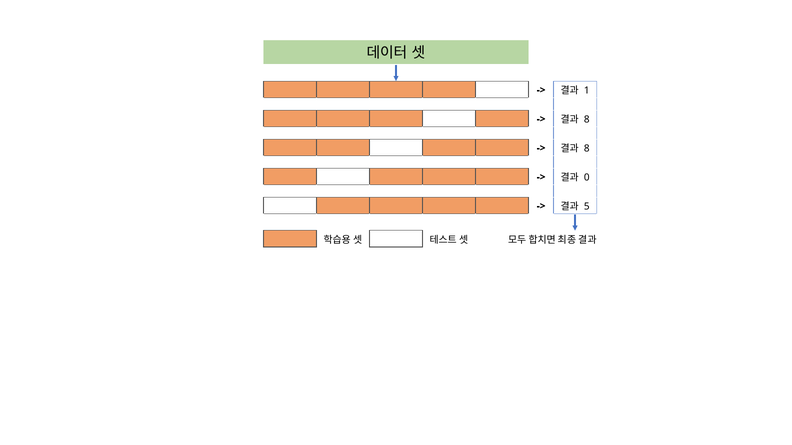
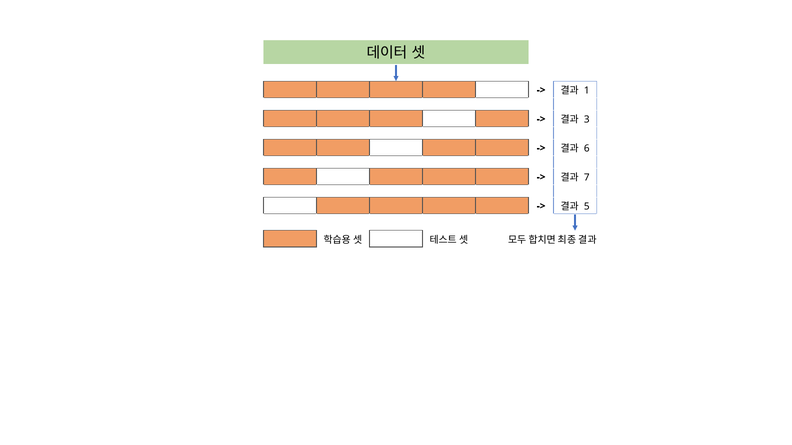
8 at (587, 120): 8 -> 3
8 at (587, 149): 8 -> 6
0: 0 -> 7
